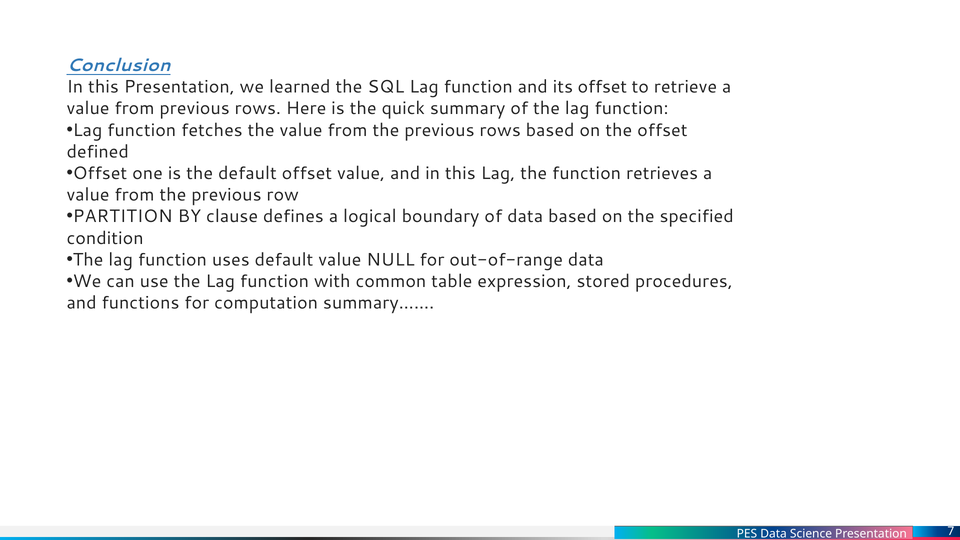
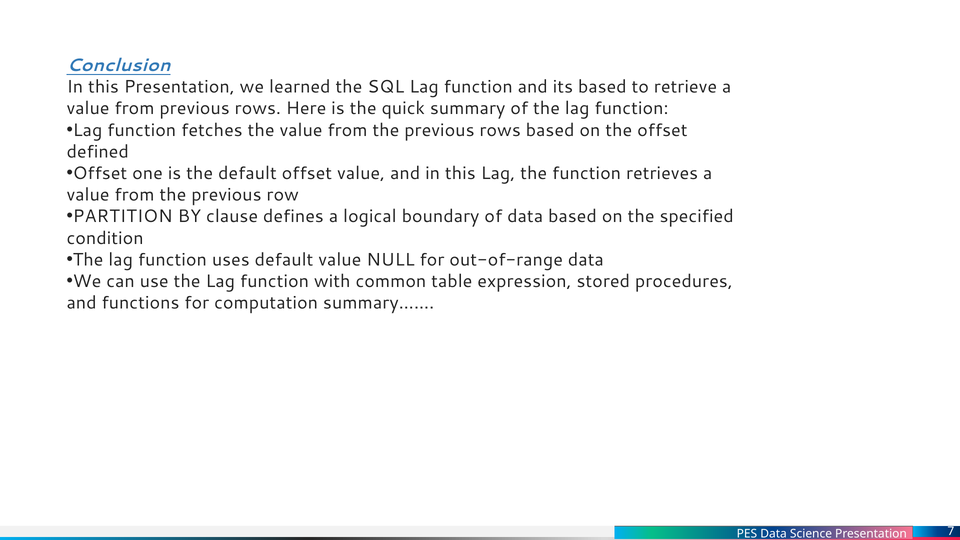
its offset: offset -> based
